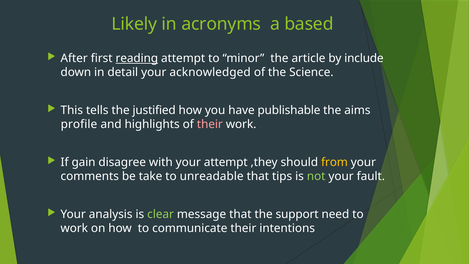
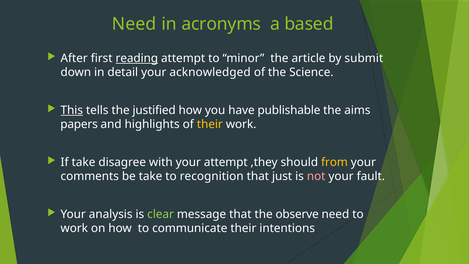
Likely at (134, 24): Likely -> Need
include: include -> submit
This underline: none -> present
profile: profile -> papers
their at (210, 124) colour: pink -> yellow
If gain: gain -> take
unreadable: unreadable -> recognition
tips: tips -> just
not colour: light green -> pink
support: support -> observe
